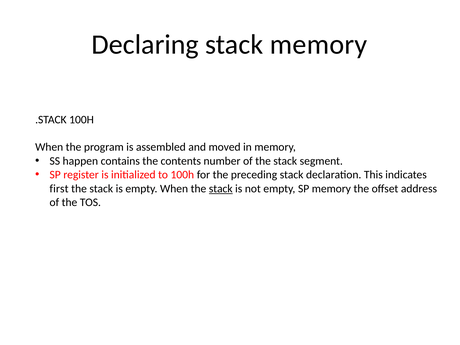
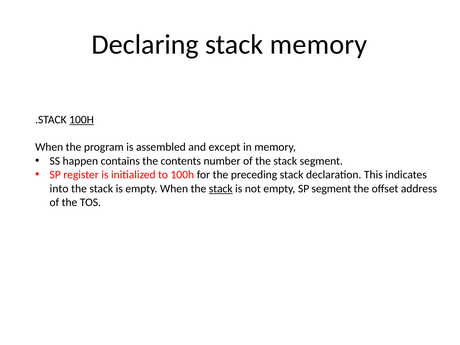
100H at (82, 120) underline: none -> present
moved: moved -> except
first: first -> into
SP memory: memory -> segment
